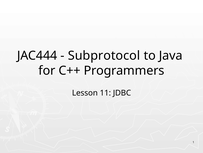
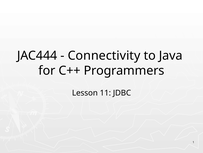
Subprotocol: Subprotocol -> Connectivity
